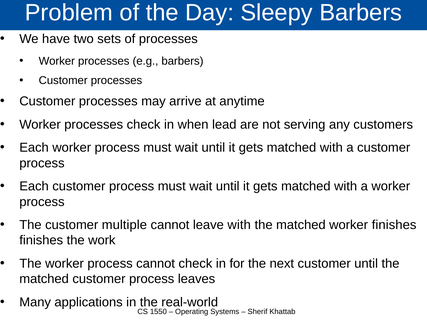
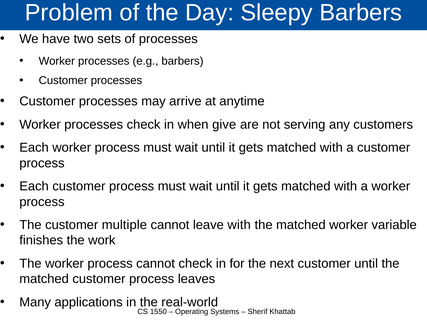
lead: lead -> give
worker finishes: finishes -> variable
